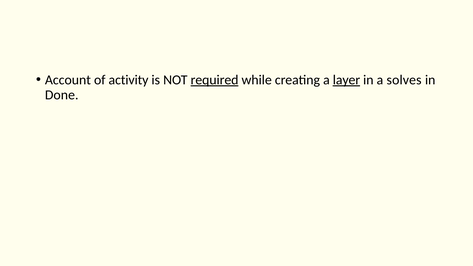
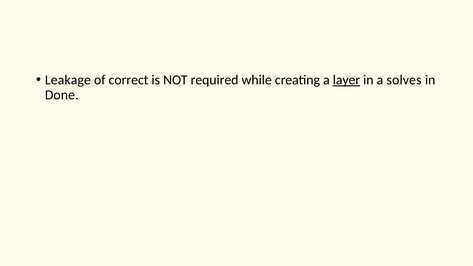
Account: Account -> Leakage
activity: activity -> correct
required underline: present -> none
